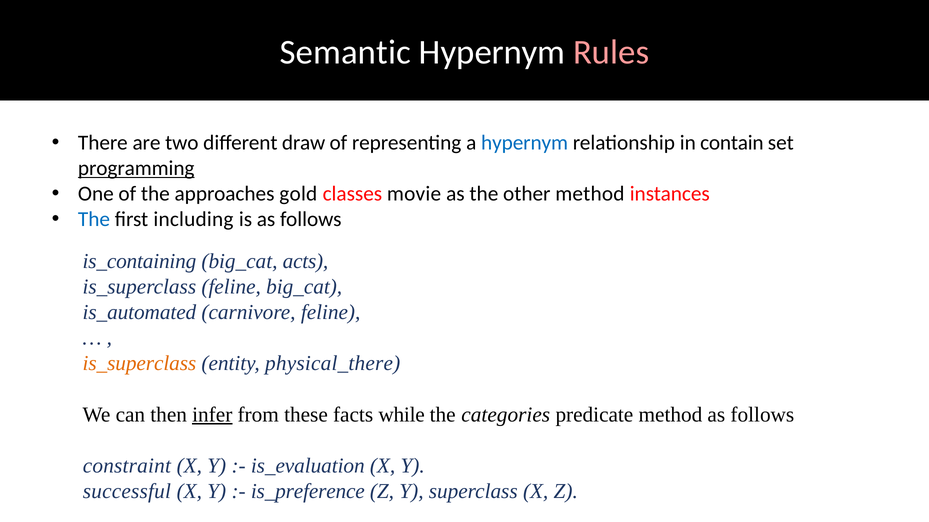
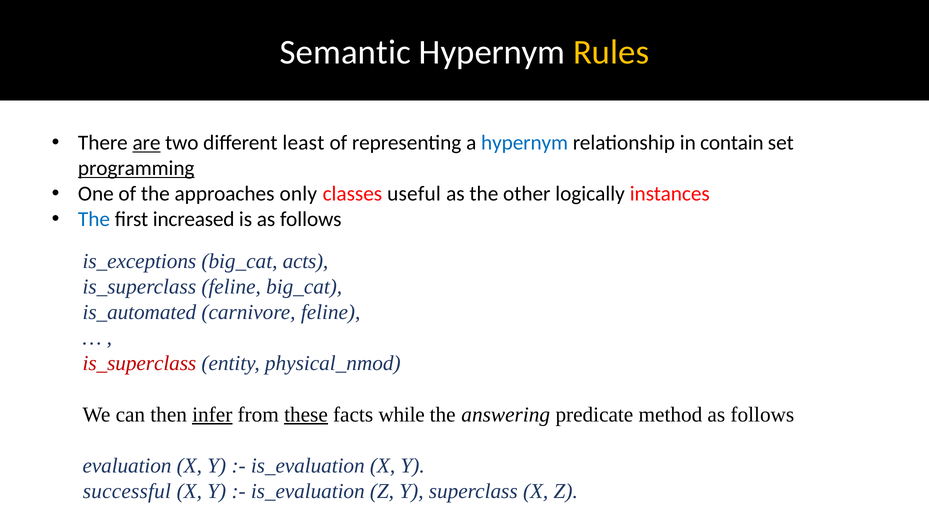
Rules colour: pink -> yellow
are underline: none -> present
draw: draw -> least
gold: gold -> only
movie: movie -> useful
other method: method -> logically
including: including -> increased
is_containing: is_containing -> is_exceptions
is_superclass at (139, 364) colour: orange -> red
physical_there: physical_there -> physical_nmod
these underline: none -> present
categories: categories -> answering
constraint: constraint -> evaluation
is_preference at (308, 492): is_preference -> is_evaluation
